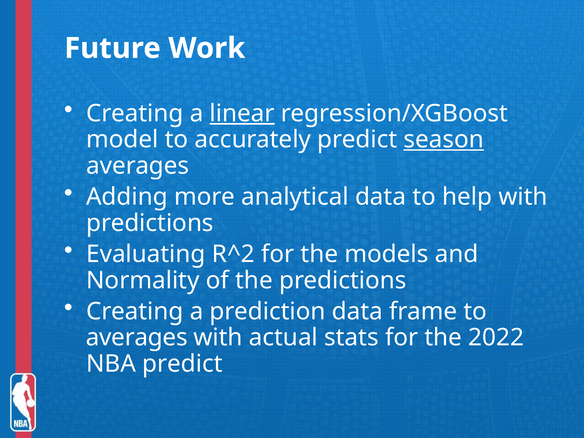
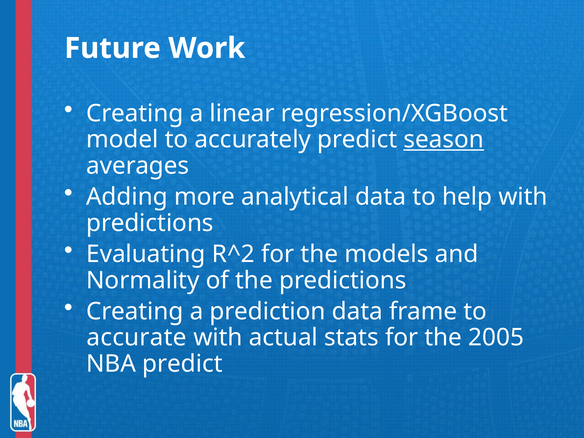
linear underline: present -> none
averages at (137, 338): averages -> accurate
2022: 2022 -> 2005
